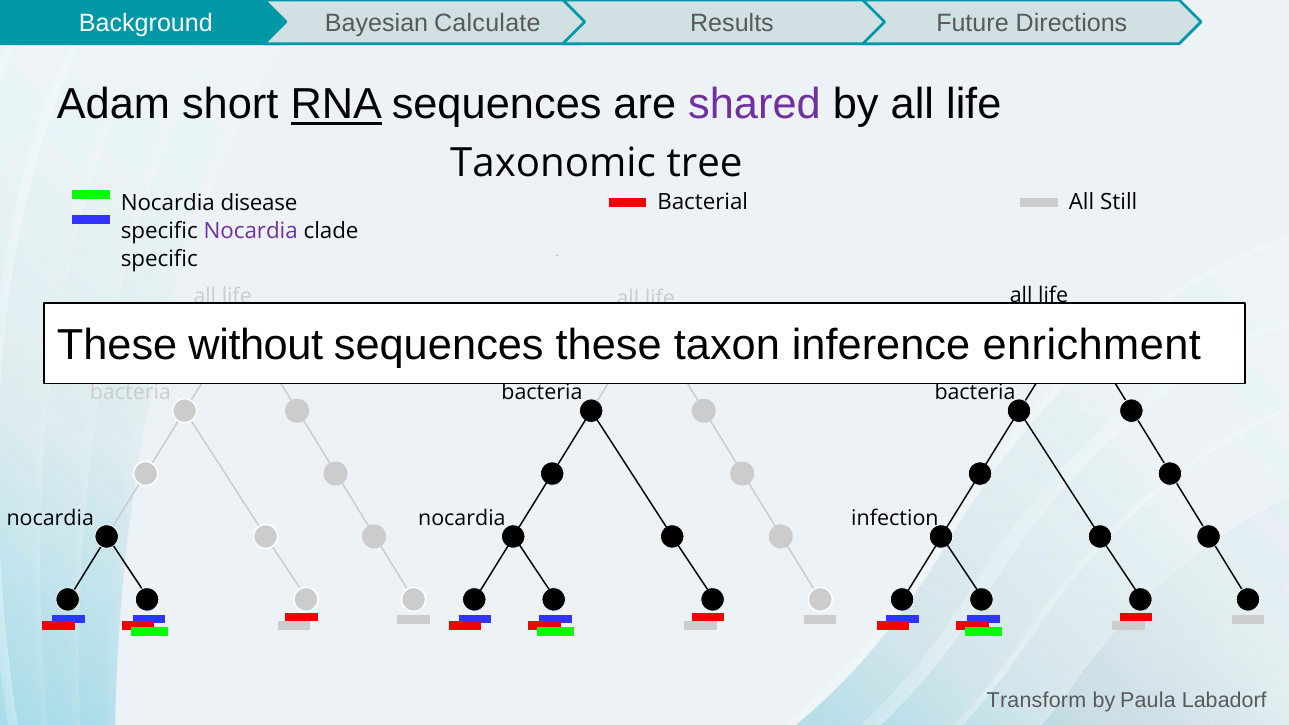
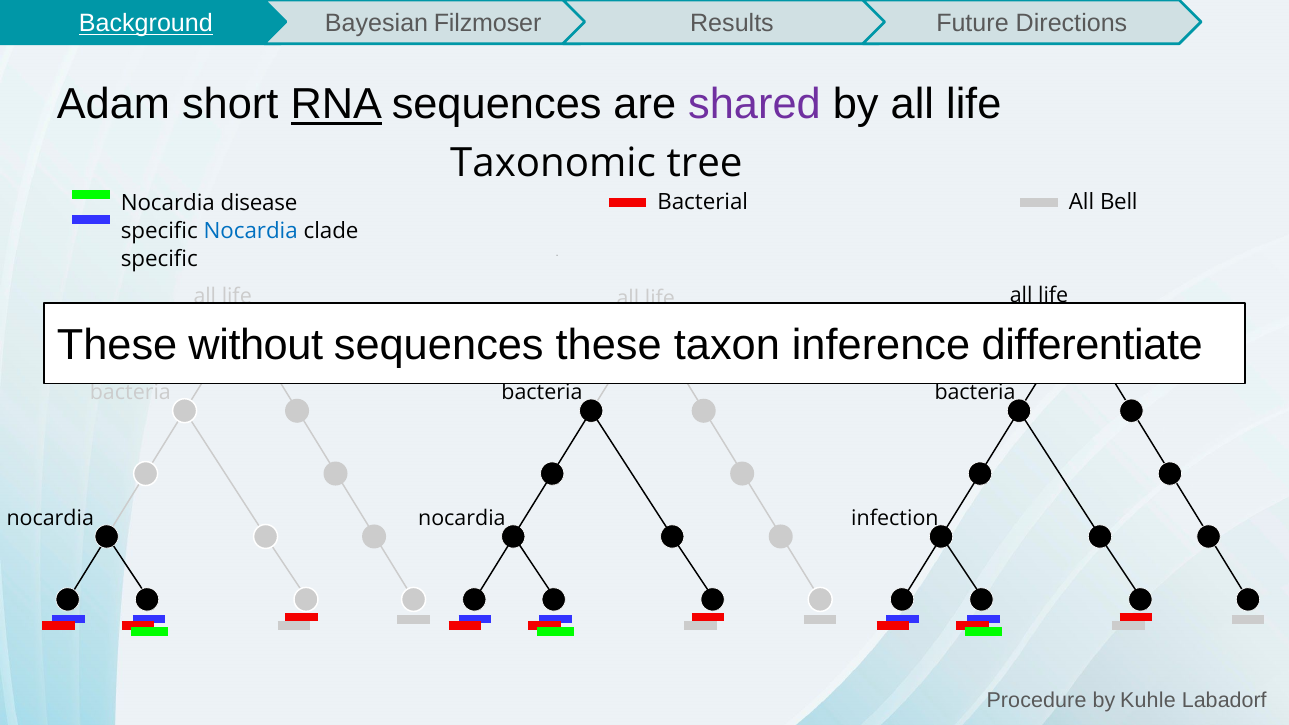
Background underline: none -> present
Calculate: Calculate -> Filzmoser
Still: Still -> Bell
Nocardia at (251, 231) colour: purple -> blue
enrichment: enrichment -> differentiate
Transform: Transform -> Procedure
Paula: Paula -> Kuhle
